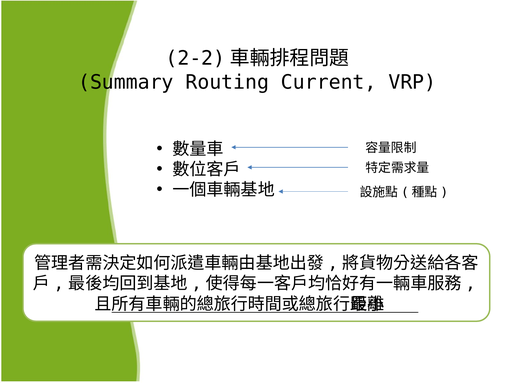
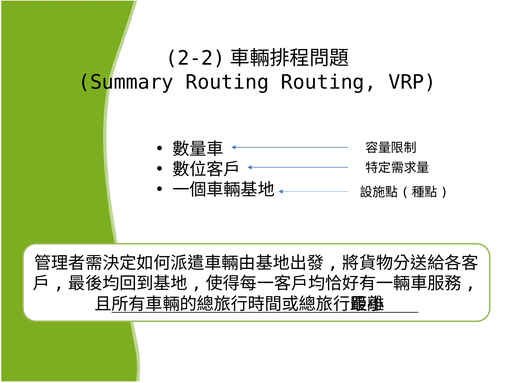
Routing Current: Current -> Routing
